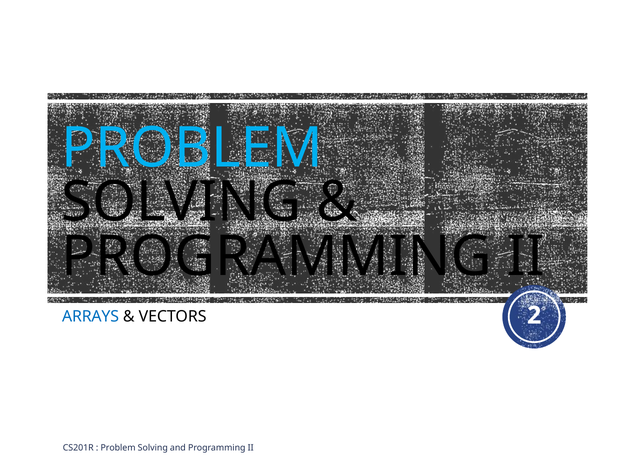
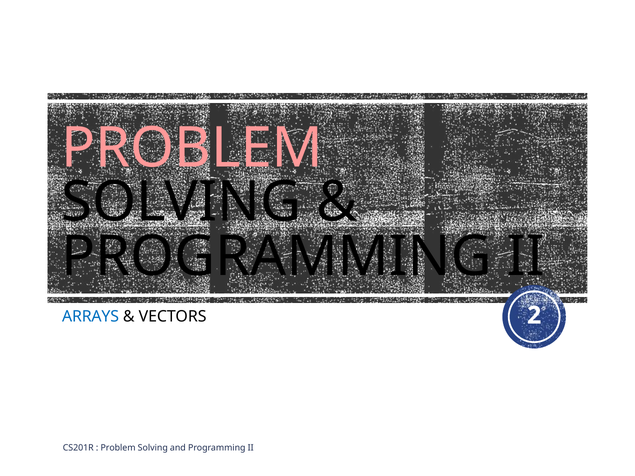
PROBLEM at (192, 148) colour: light blue -> pink
